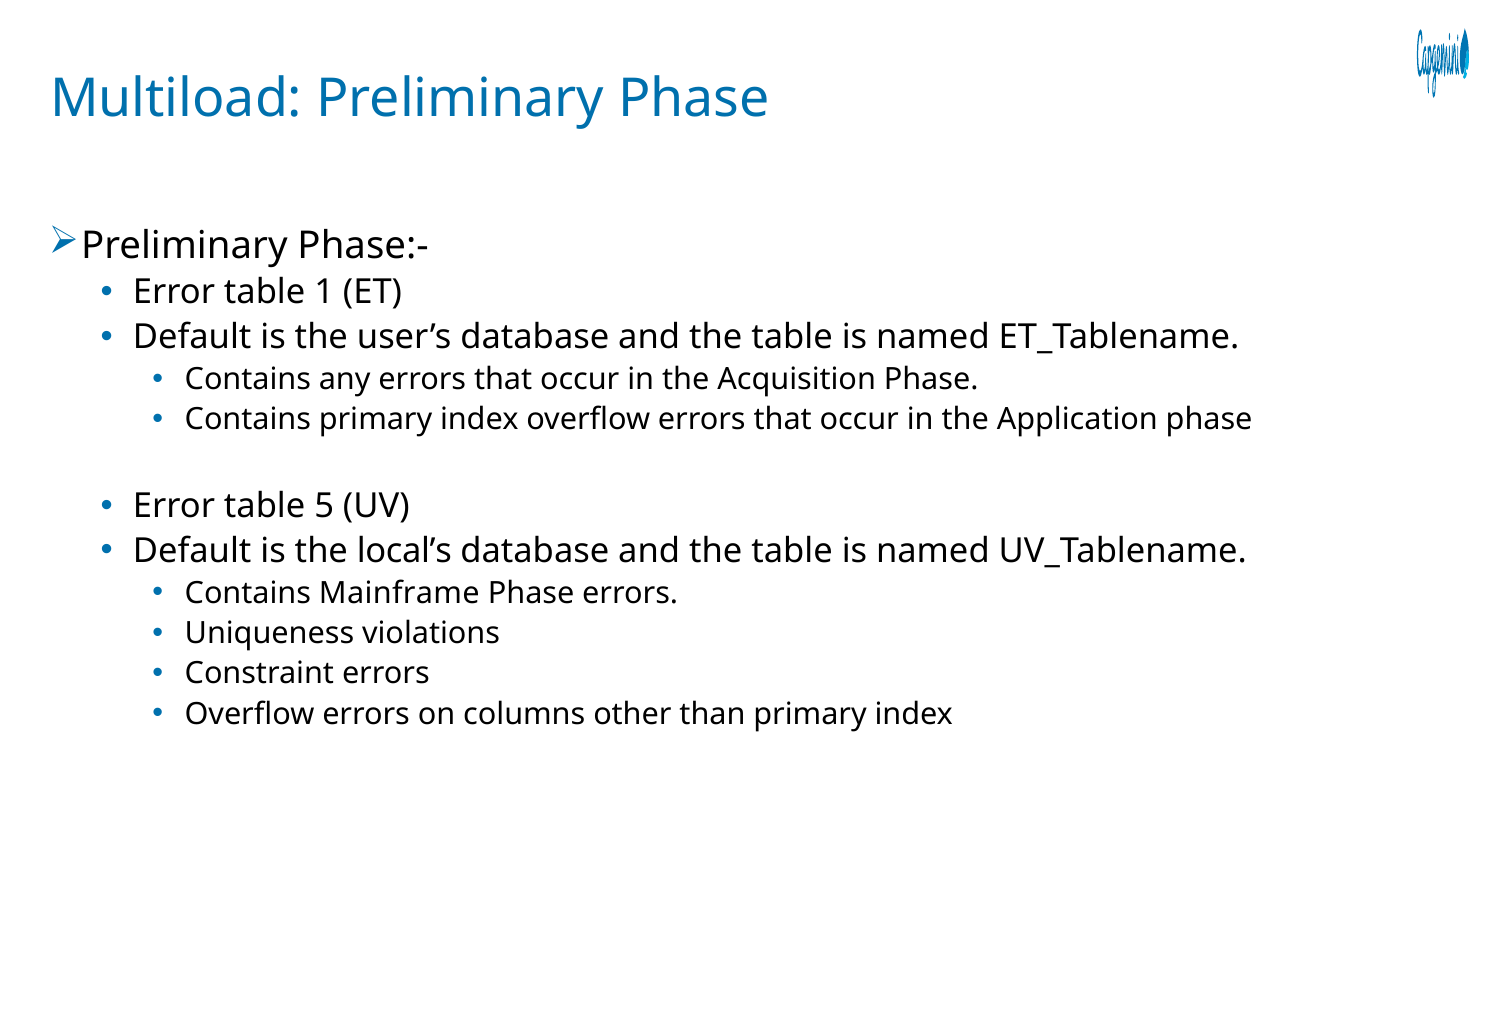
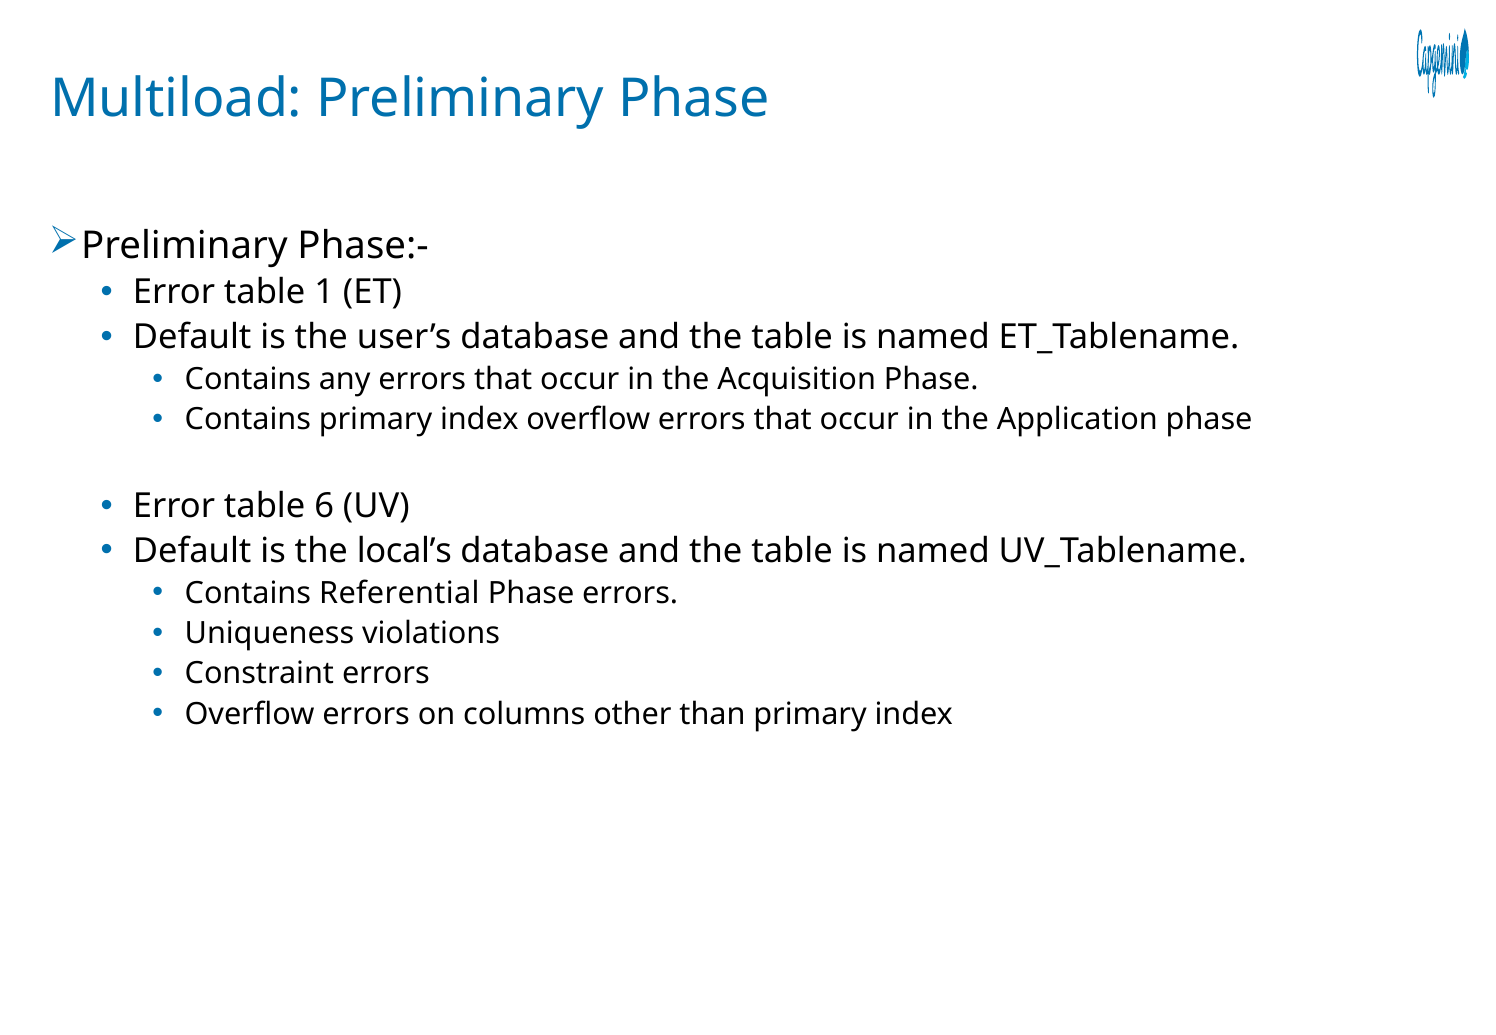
5: 5 -> 6
Mainframe: Mainframe -> Referential
